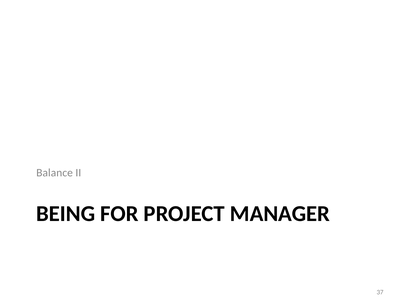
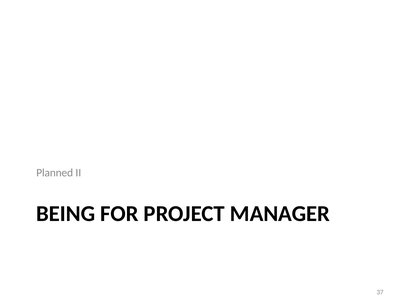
Balance: Balance -> Planned
